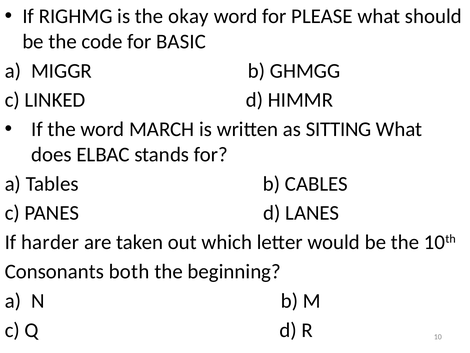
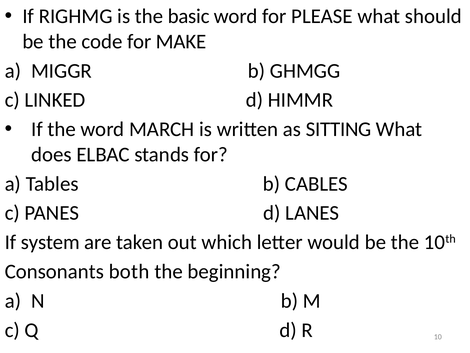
okay: okay -> basic
BASIC: BASIC -> MAKE
harder: harder -> system
